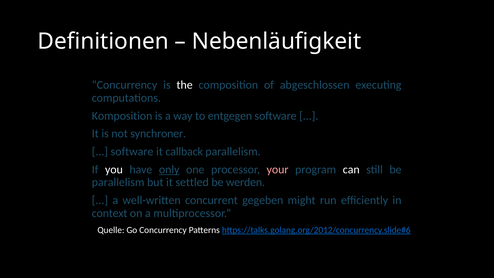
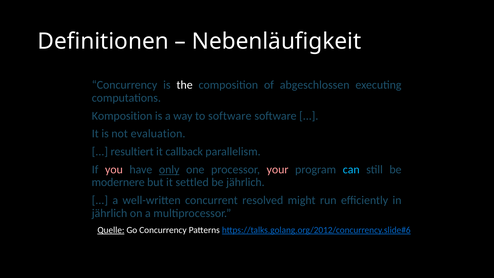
to entgegen: entgegen -> software
synchroner: synchroner -> evaluation
software at (132, 152): software -> resultiert
you colour: white -> pink
can colour: white -> light blue
parallelism at (118, 182): parallelism -> modernere
be werden: werden -> jährlich
gegeben: gegeben -> resolved
context at (110, 213): context -> jährlich
Quelle underline: none -> present
